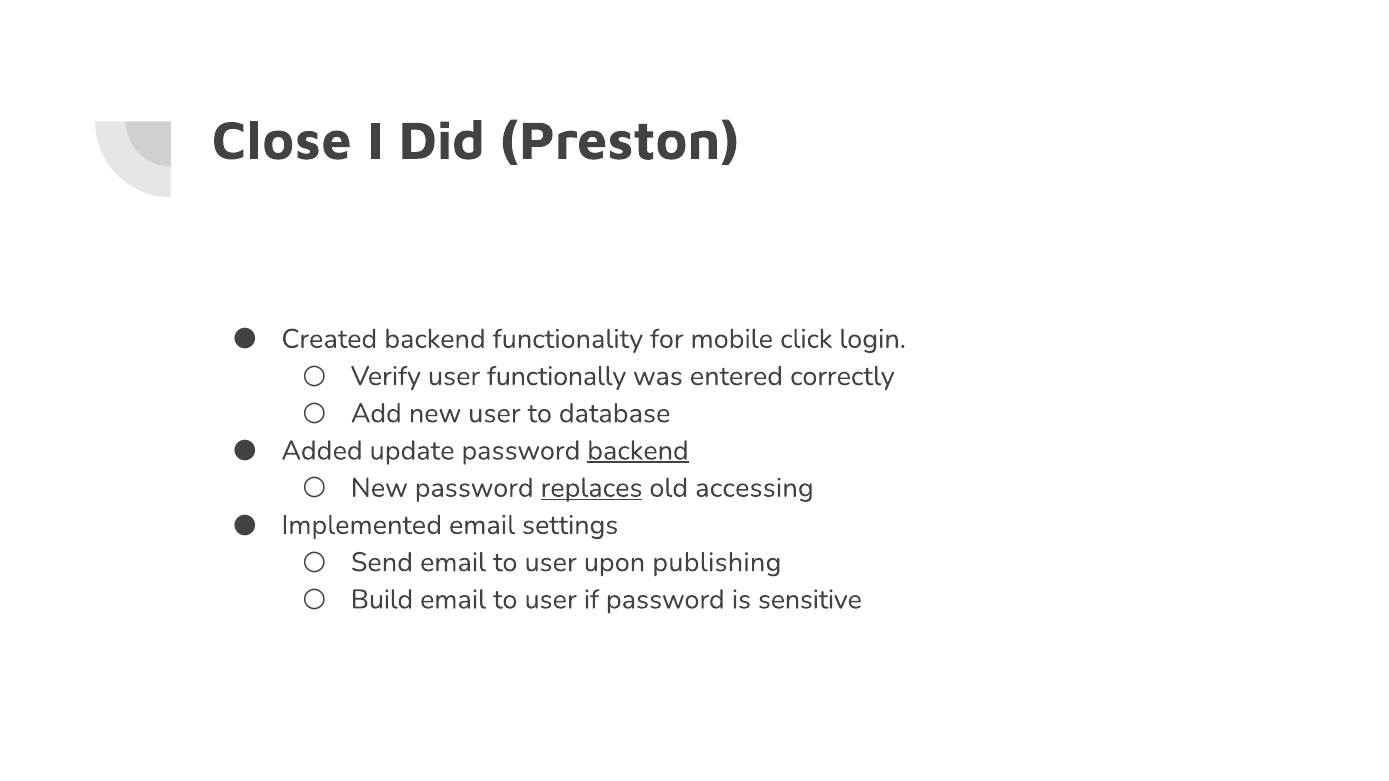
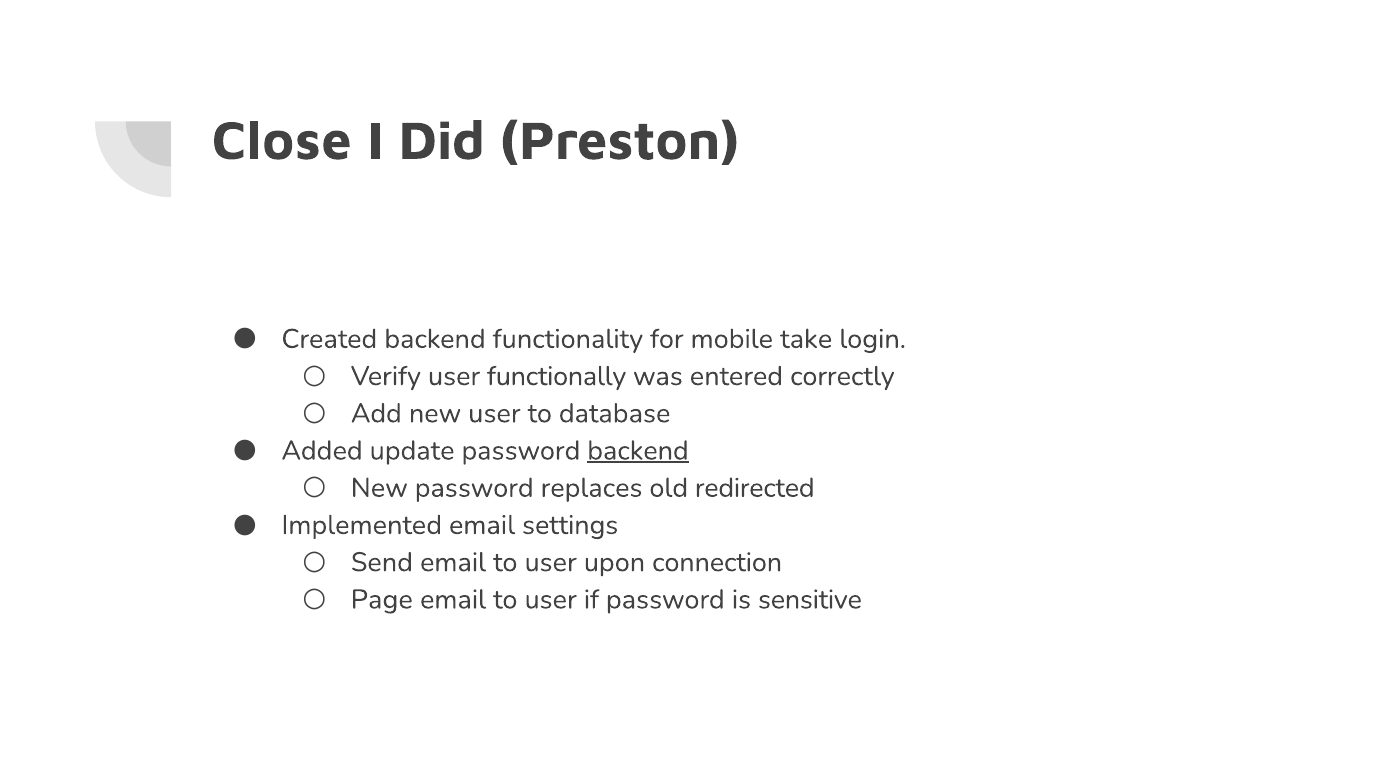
click: click -> take
replaces underline: present -> none
accessing: accessing -> redirected
publishing: publishing -> connection
Build: Build -> Page
